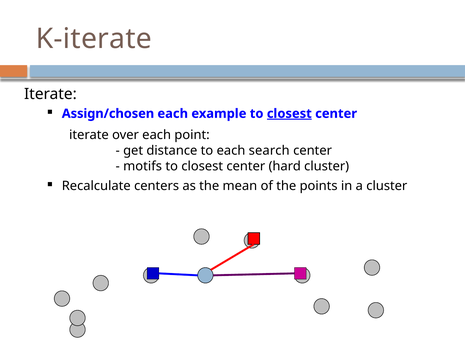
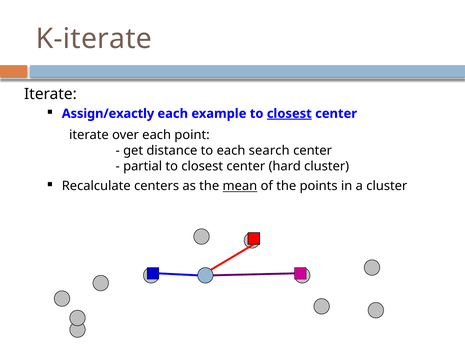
Assign/chosen: Assign/chosen -> Assign/exactly
motifs: motifs -> partial
mean underline: none -> present
